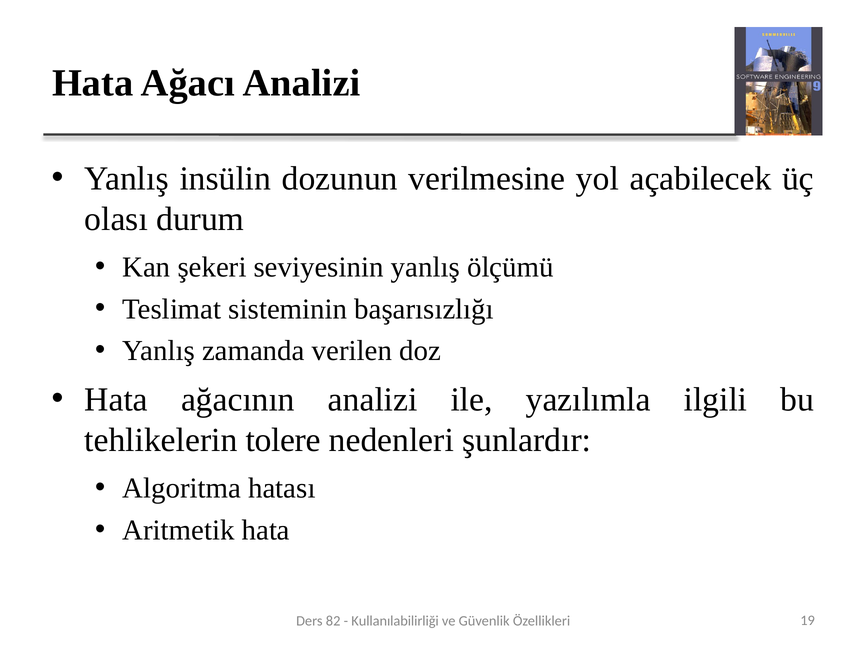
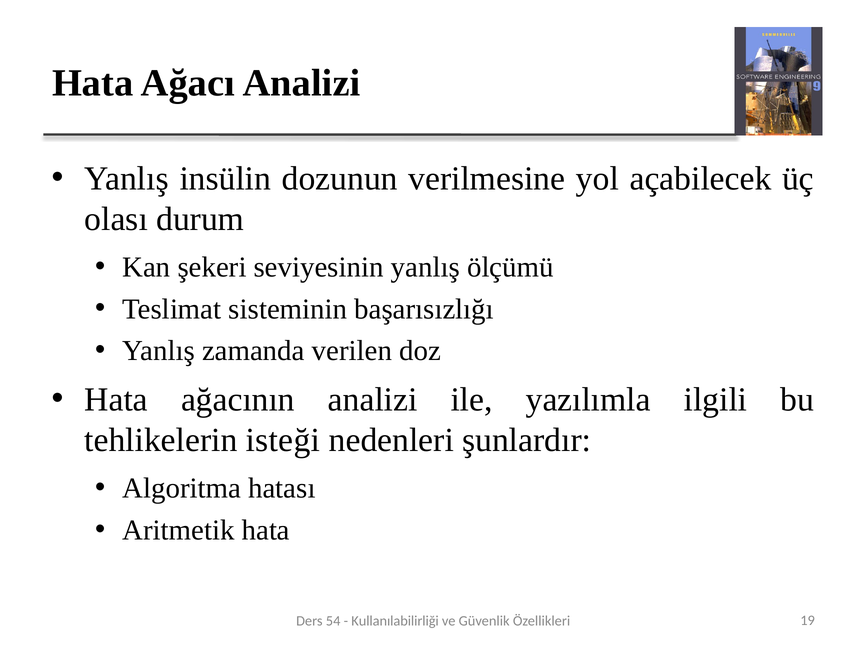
tolere: tolere -> isteği
82: 82 -> 54
